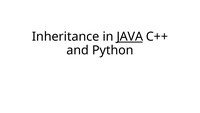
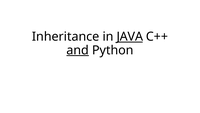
and underline: none -> present
